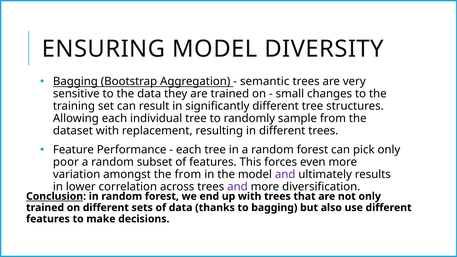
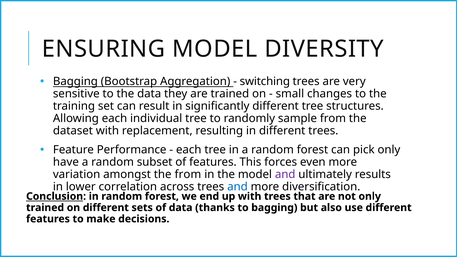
semantic: semantic -> switching
poor: poor -> have
and at (237, 187) colour: purple -> blue
